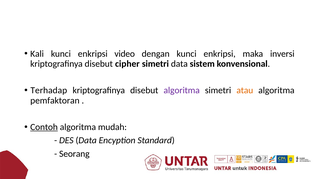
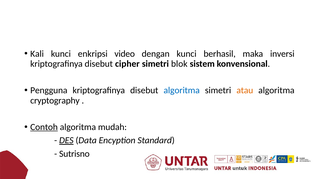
dengan kunci enkripsi: enkripsi -> berhasil
simetri data: data -> blok
Terhadap: Terhadap -> Pengguna
algoritma at (182, 91) colour: purple -> blue
pemfaktoran: pemfaktoran -> cryptography
DES underline: none -> present
Seorang: Seorang -> Sutrisno
